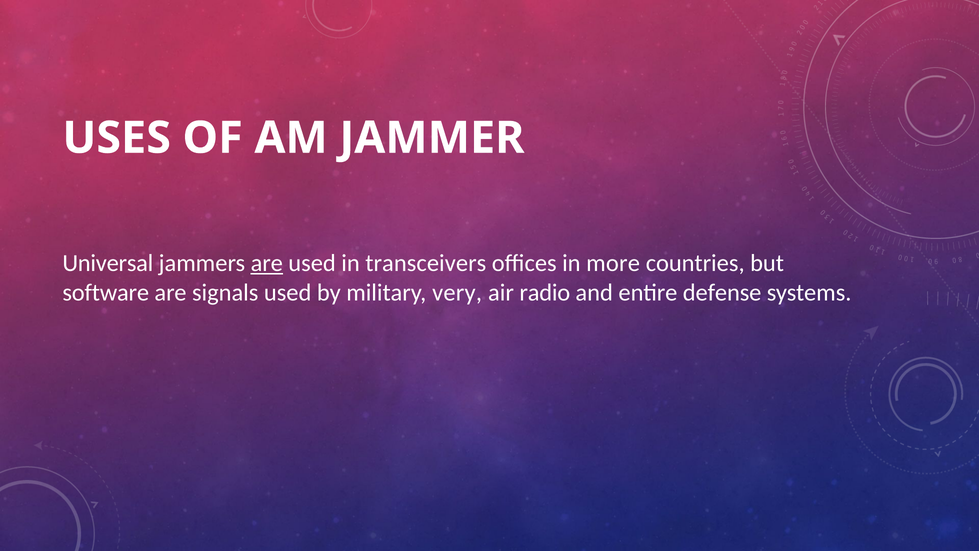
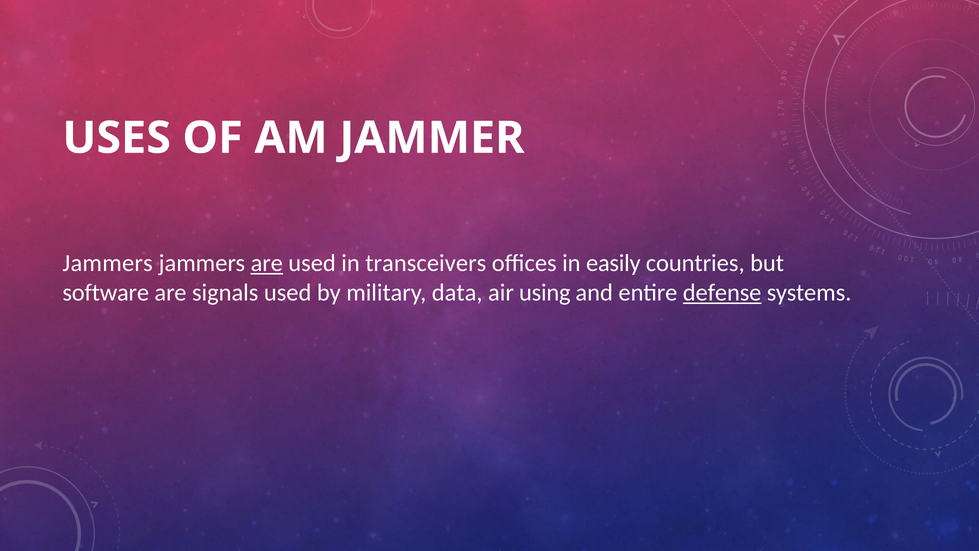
Universal at (108, 263): Universal -> Jammers
more: more -> easily
very: very -> data
radio: radio -> using
defense underline: none -> present
